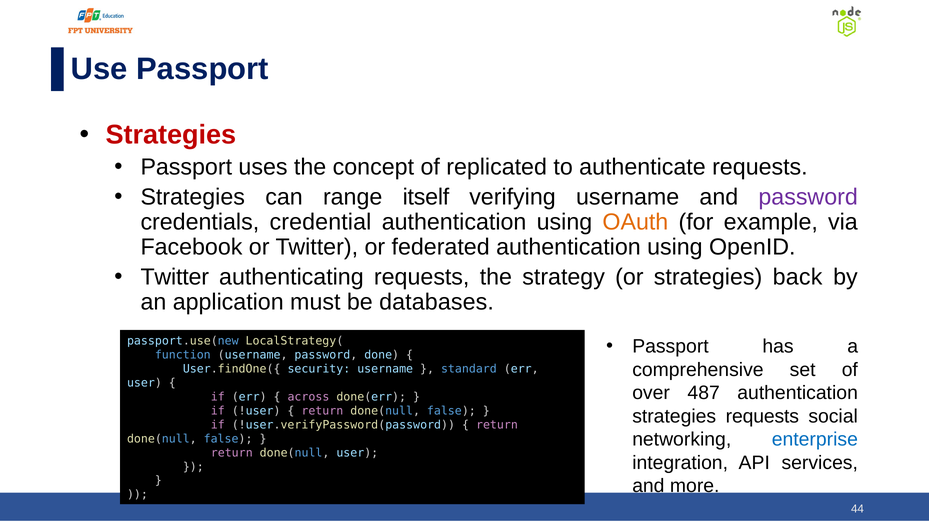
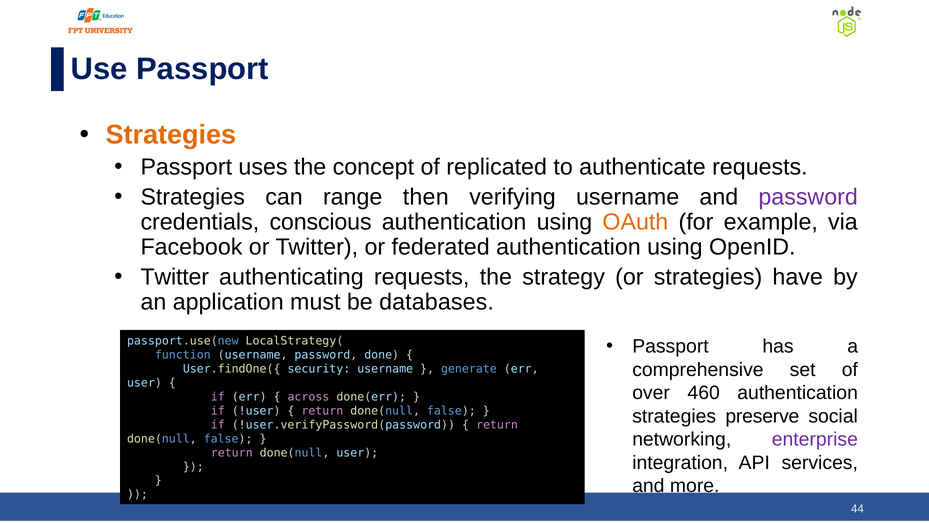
Strategies at (171, 135) colour: red -> orange
itself: itself -> then
credential: credential -> conscious
back: back -> have
standard: standard -> generate
487: 487 -> 460
strategies requests: requests -> preserve
enterprise colour: blue -> purple
